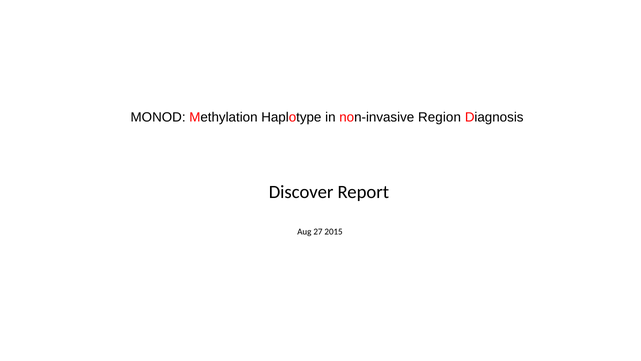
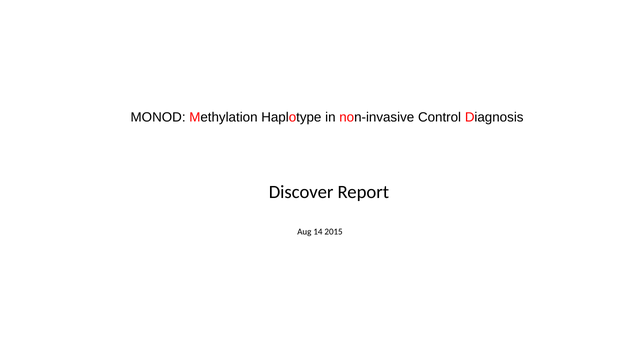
Region: Region -> Control
27: 27 -> 14
